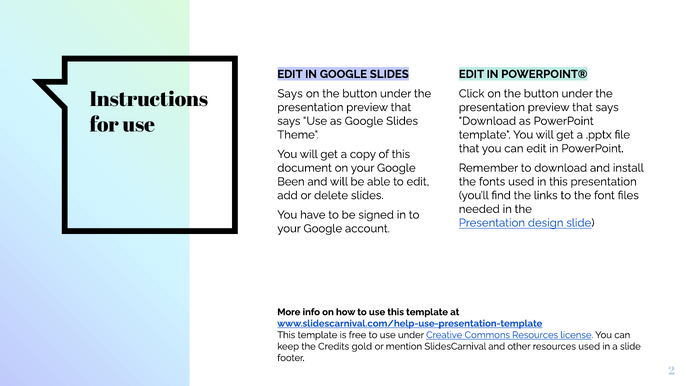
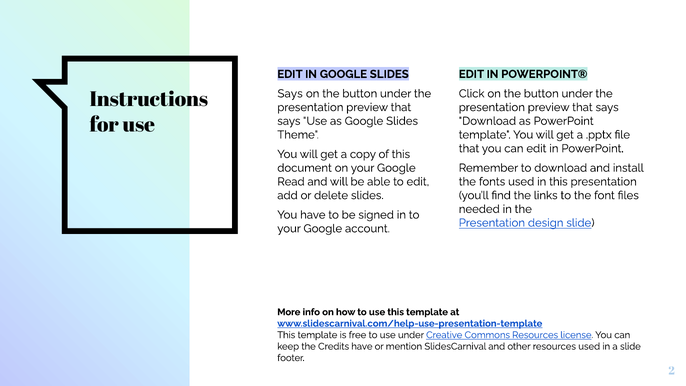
Been: Been -> Read
Credits gold: gold -> have
